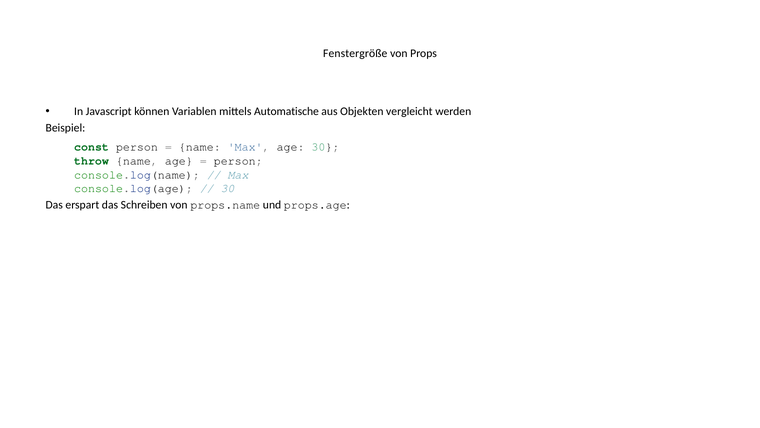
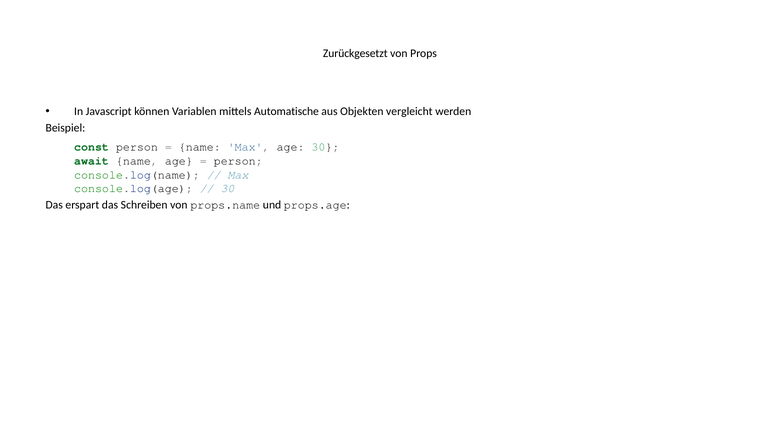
Fenstergröße: Fenstergröße -> Zurückgesetzt
throw: throw -> await
